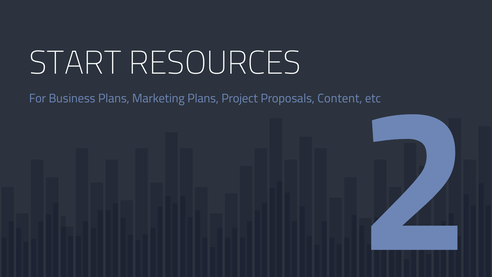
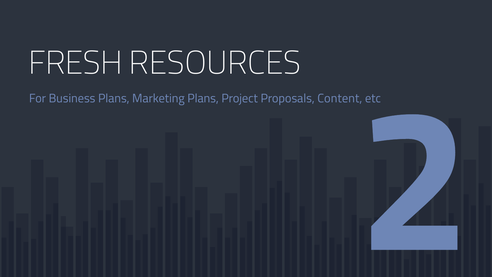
START: START -> FRESH
